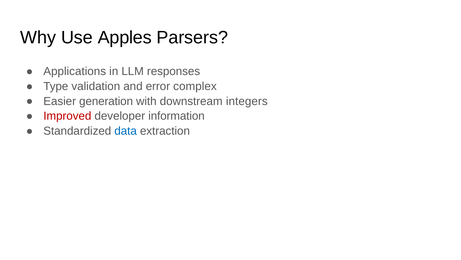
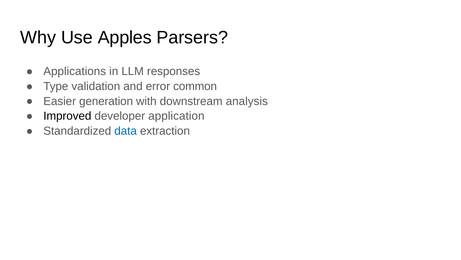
complex: complex -> common
integers: integers -> analysis
Improved colour: red -> black
information: information -> application
